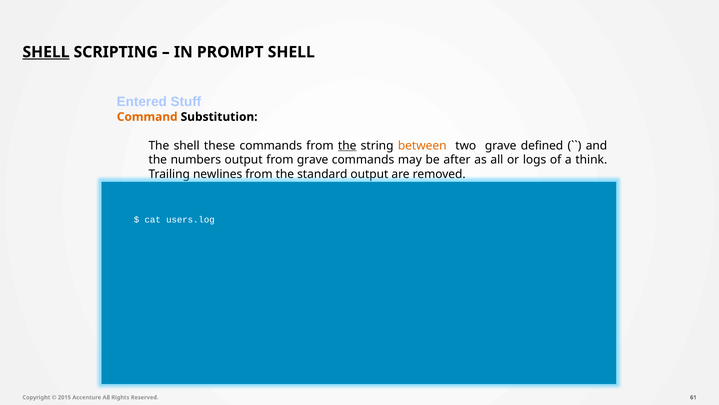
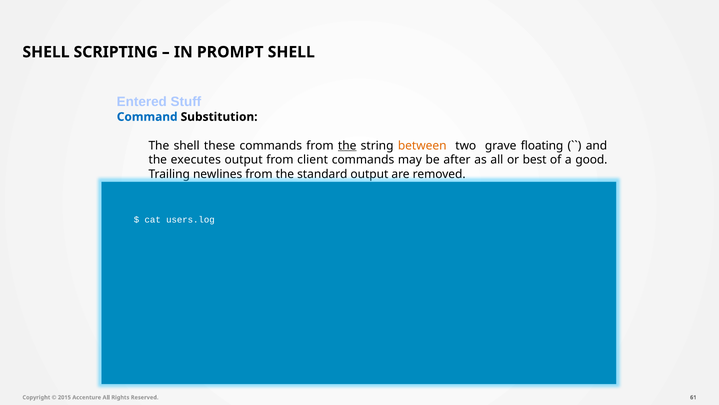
SHELL at (46, 52) underline: present -> none
Command colour: orange -> blue
defined: defined -> floating
numbers: numbers -> executes
from grave: grave -> client
logs: logs -> best
think: think -> good
